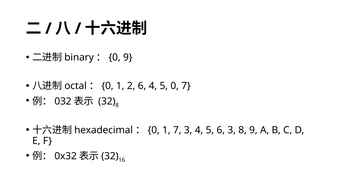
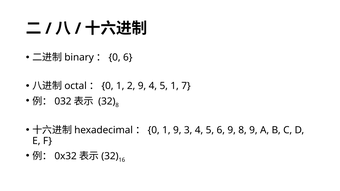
9 at (128, 57): 9 -> 6
2 6: 6 -> 9
5 0: 0 -> 1
1 7: 7 -> 9
6 3: 3 -> 9
